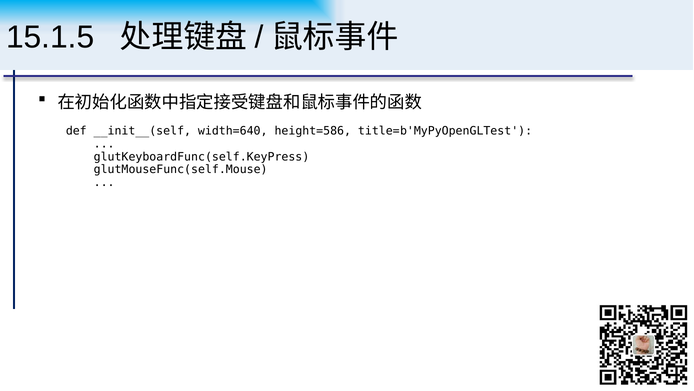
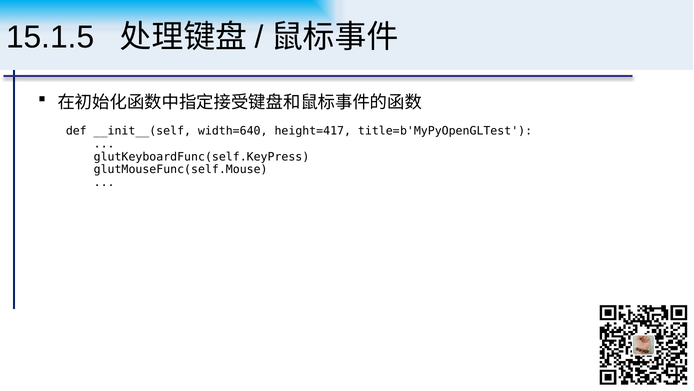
height=586: height=586 -> height=417
